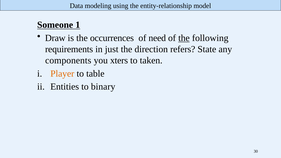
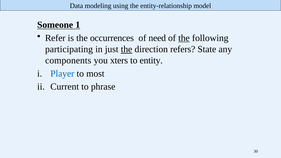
Draw: Draw -> Refer
requirements: requirements -> participating
the at (127, 49) underline: none -> present
taken: taken -> entity
Player colour: orange -> blue
table: table -> most
Entities: Entities -> Current
binary: binary -> phrase
